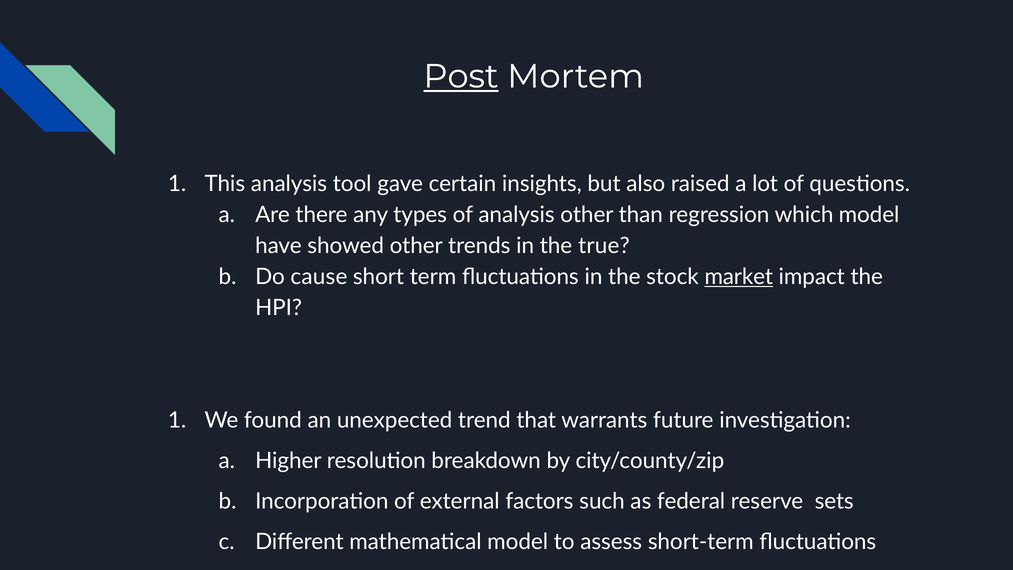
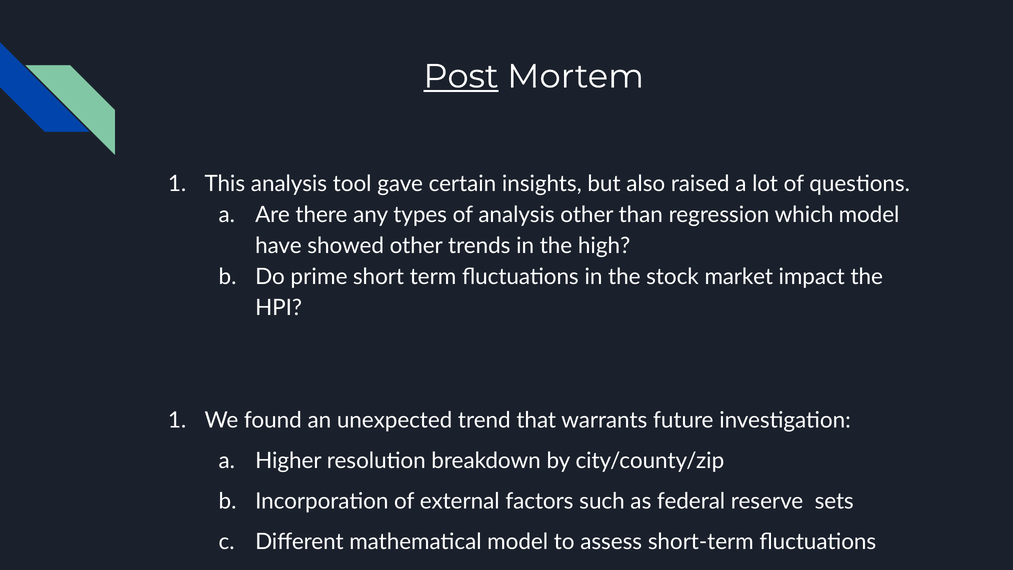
true: true -> high
cause: cause -> prime
market underline: present -> none
